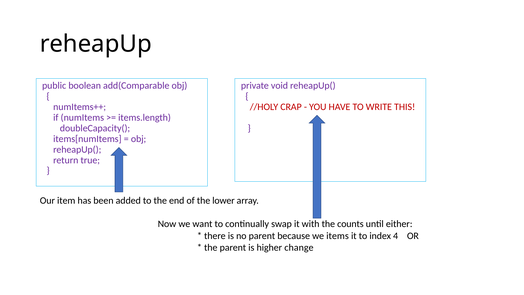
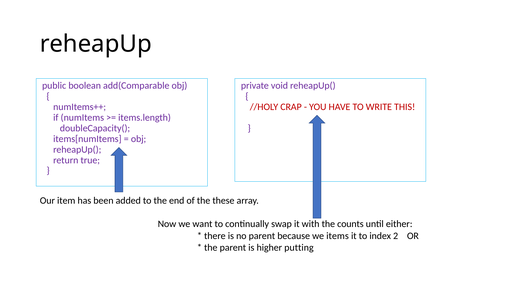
lower: lower -> these
4: 4 -> 2
change: change -> putting
